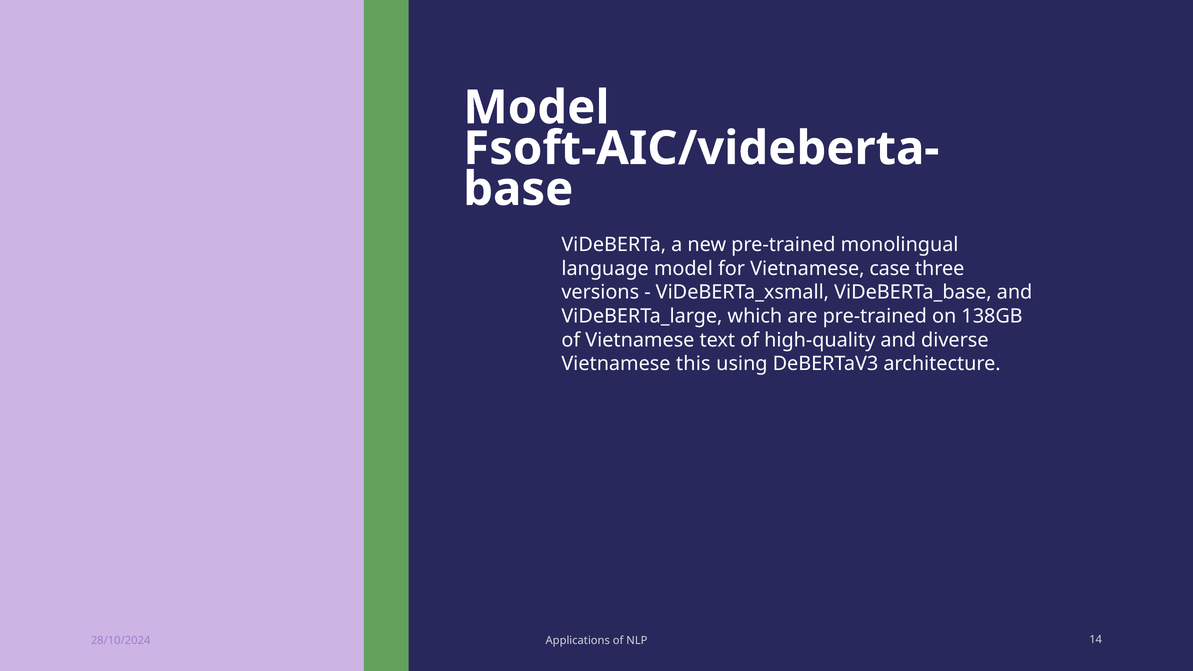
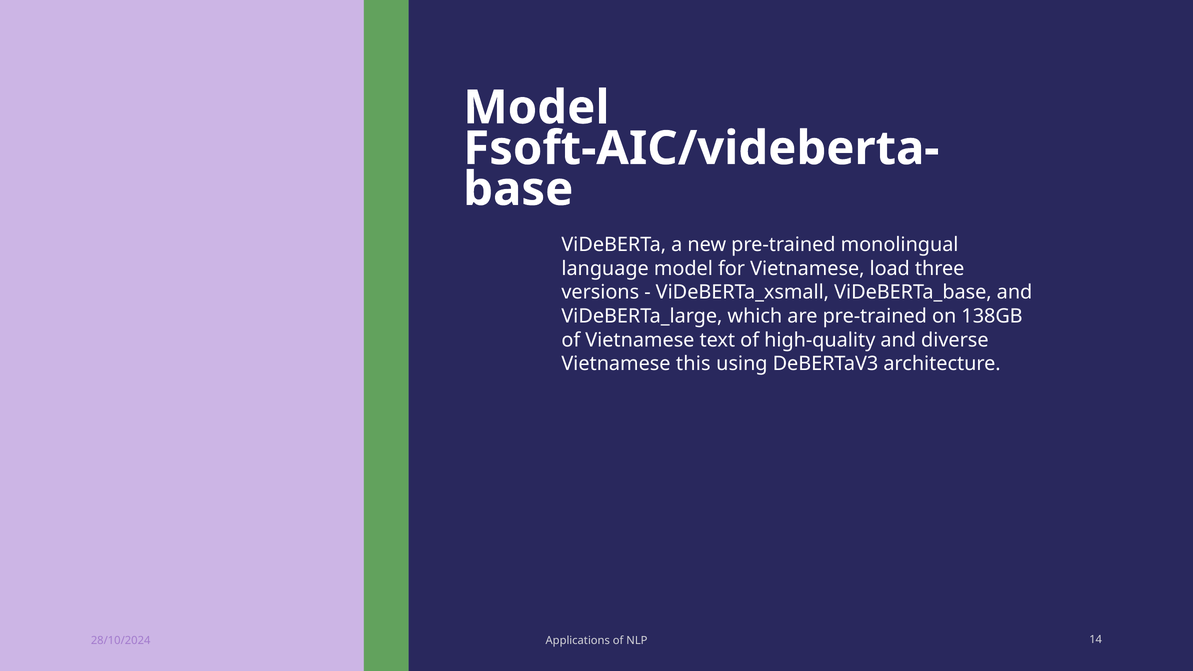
case: case -> load
